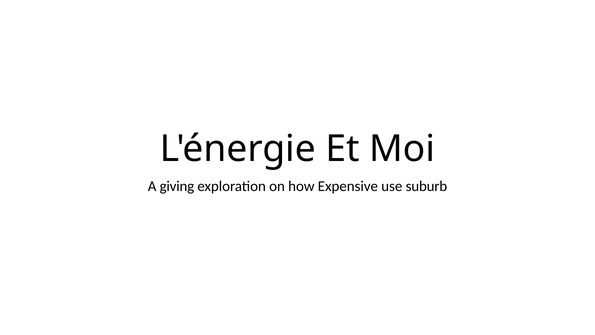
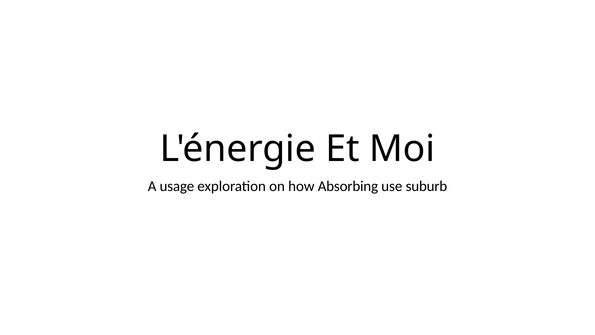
giving: giving -> usage
Expensive: Expensive -> Absorbing
